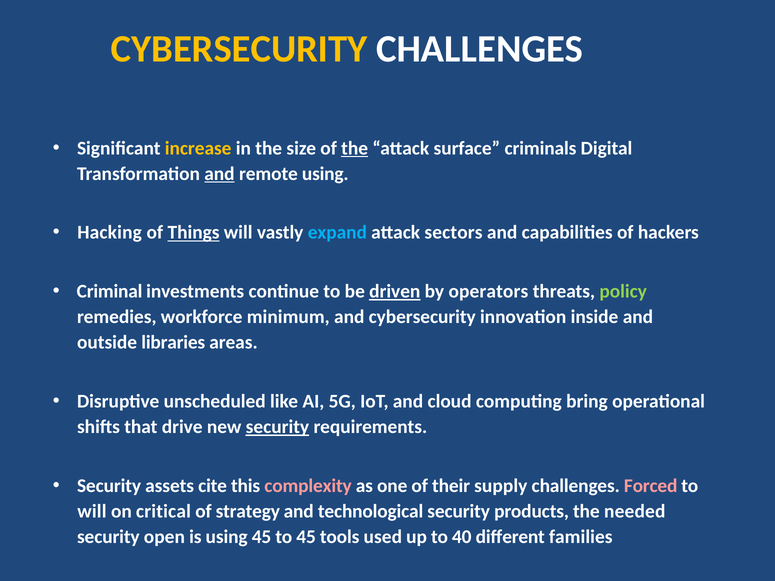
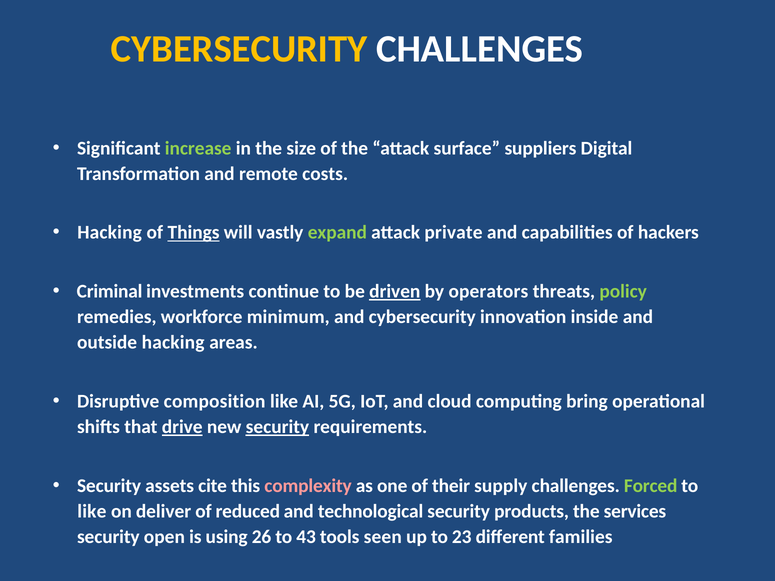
increase colour: yellow -> light green
the at (355, 148) underline: present -> none
criminals: criminals -> suppliers
and at (219, 174) underline: present -> none
remote using: using -> costs
expand colour: light blue -> light green
sectors: sectors -> private
outside libraries: libraries -> hacking
unscheduled: unscheduled -> composition
drive underline: none -> present
Forced colour: pink -> light green
will at (92, 512): will -> like
critical: critical -> deliver
strategy: strategy -> reduced
needed: needed -> services
using 45: 45 -> 26
to 45: 45 -> 43
used: used -> seen
40: 40 -> 23
